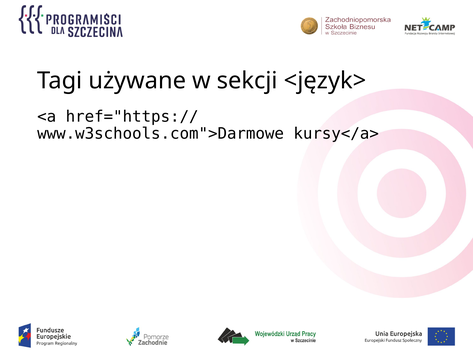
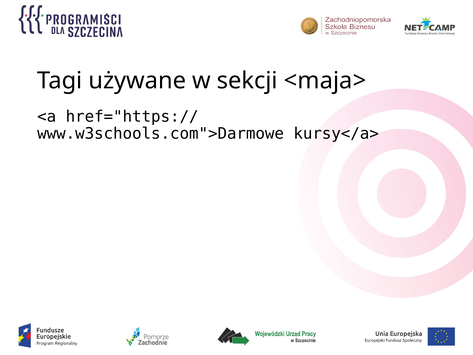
<język>: <język> -> <maja>
